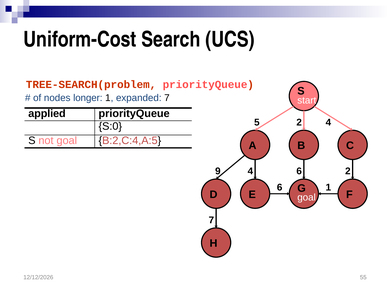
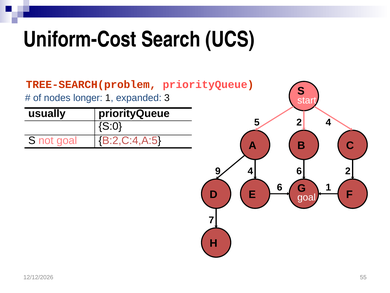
expanded 7: 7 -> 3
applied: applied -> usually
